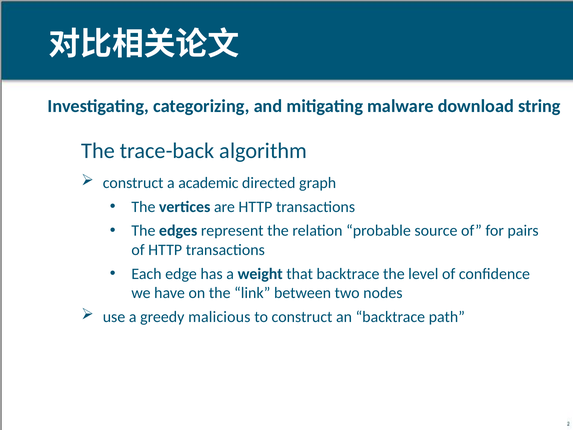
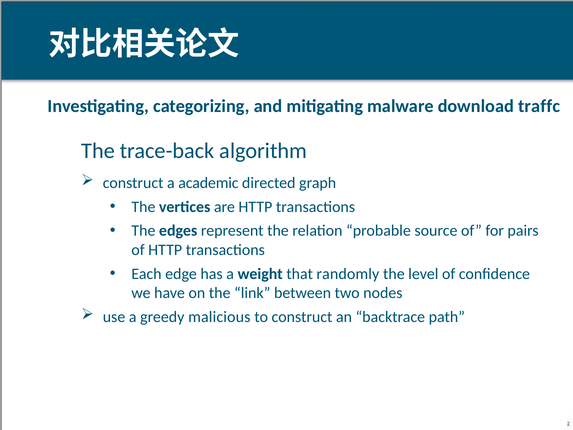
string: string -> traffc
that backtrace: backtrace -> randomly
